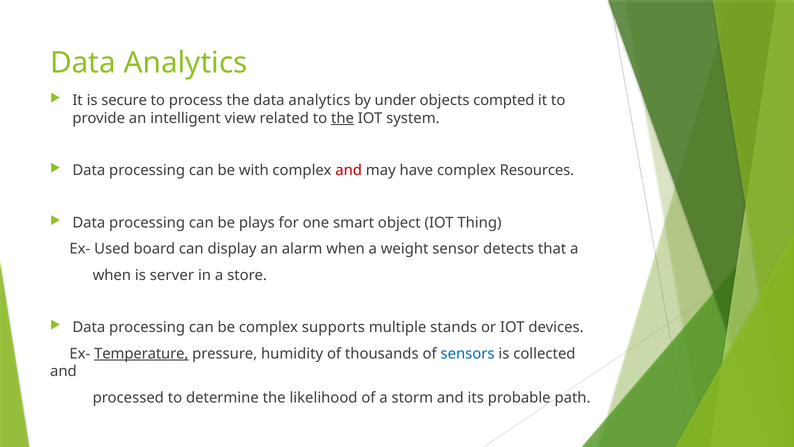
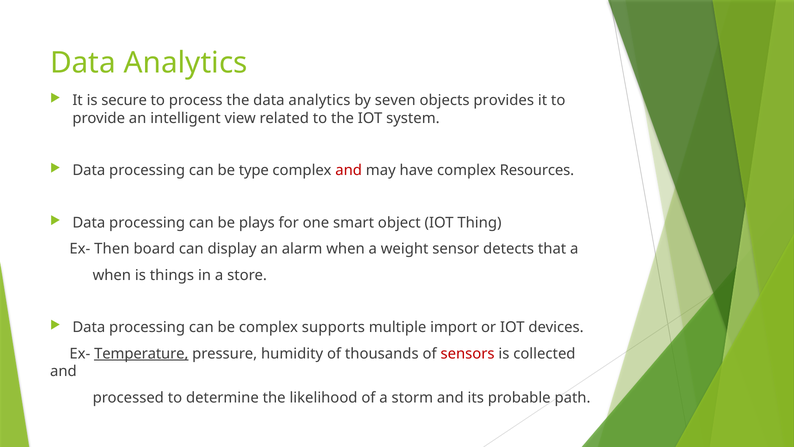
under: under -> seven
compted: compted -> provides
the at (343, 118) underline: present -> none
with: with -> type
Used: Used -> Then
server: server -> things
stands: stands -> import
sensors colour: blue -> red
